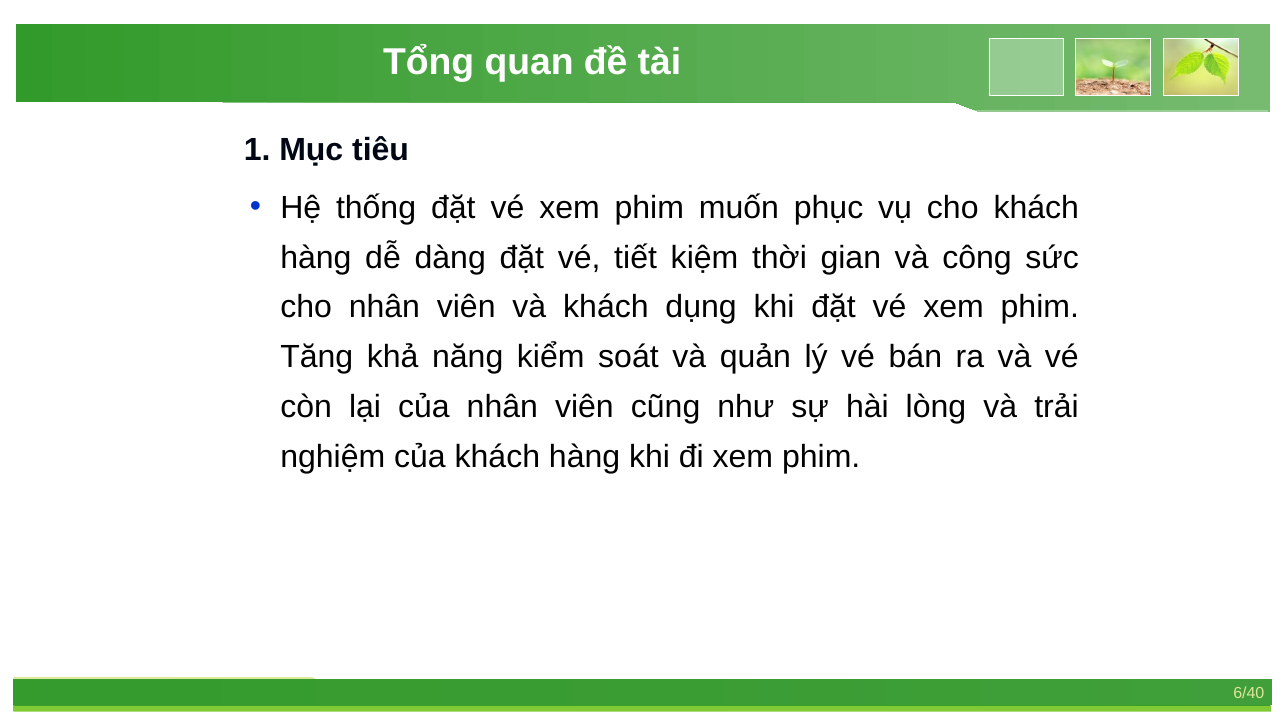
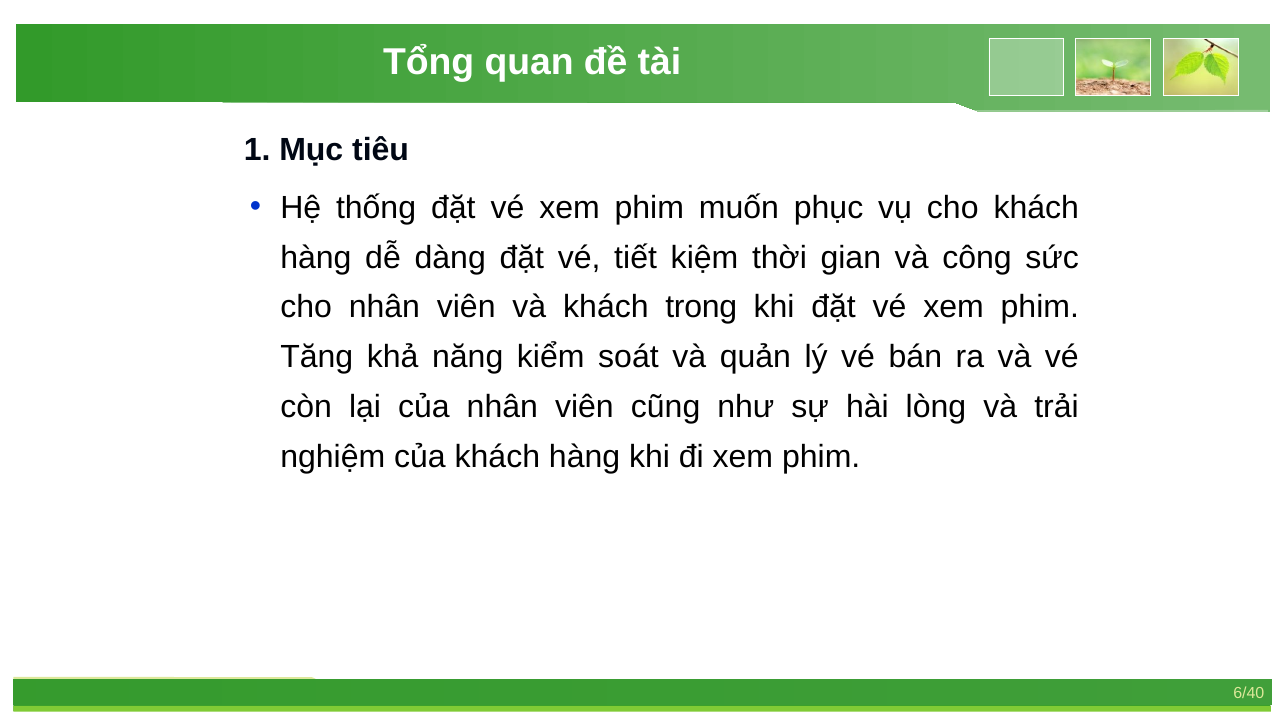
dụng: dụng -> trong
